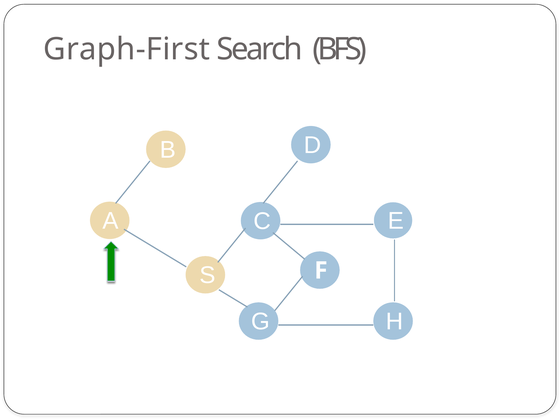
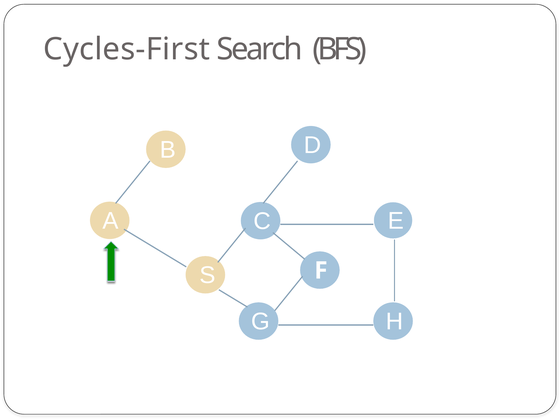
Graph-First: Graph-First -> Cycles-First
